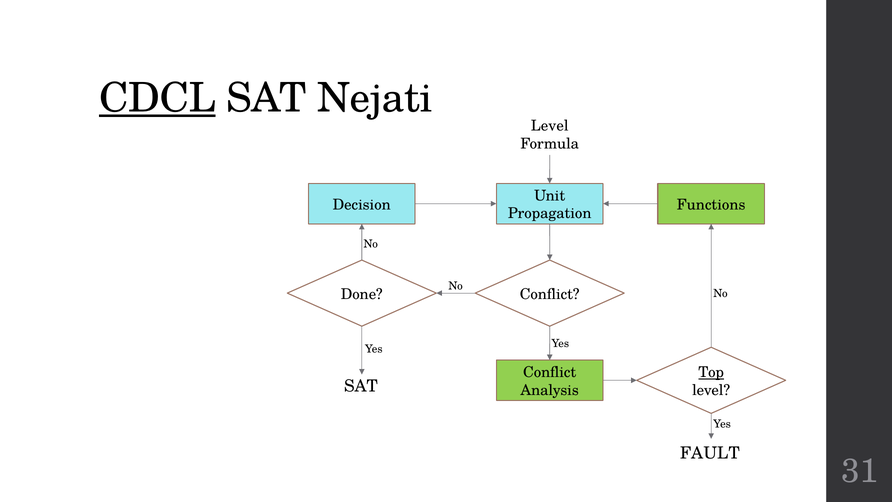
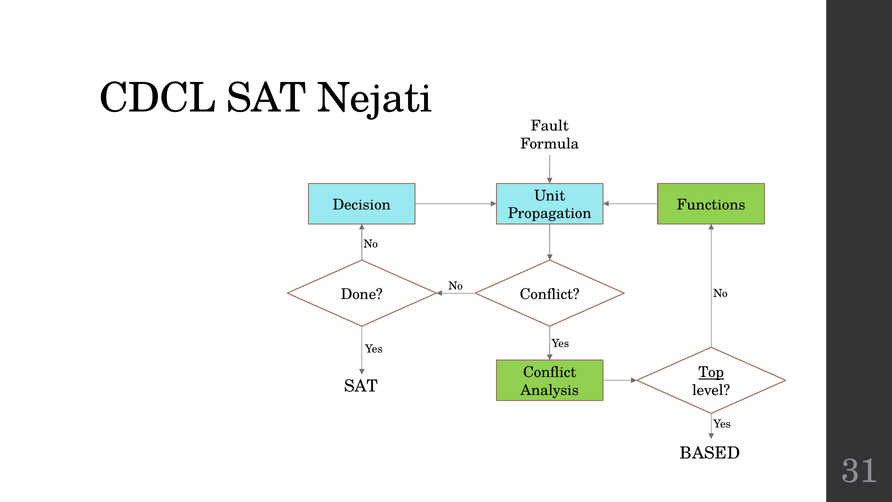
CDCL underline: present -> none
Level at (550, 126): Level -> Fault
FAULT: FAULT -> BASED
